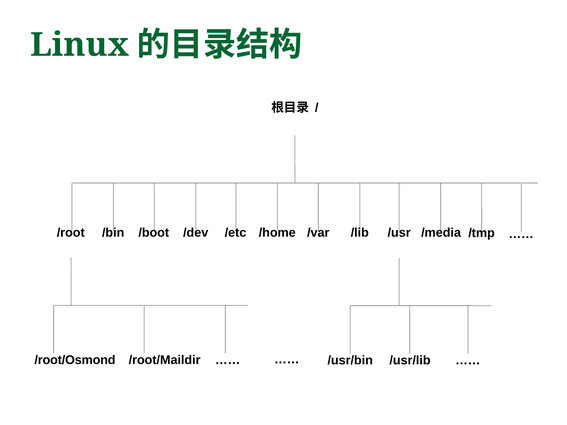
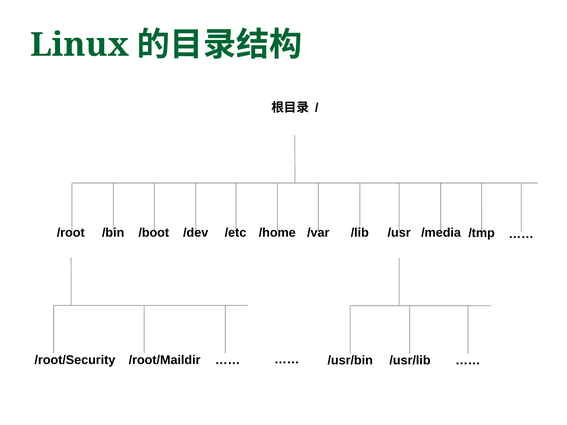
/root/Osmond: /root/Osmond -> /root/Security
